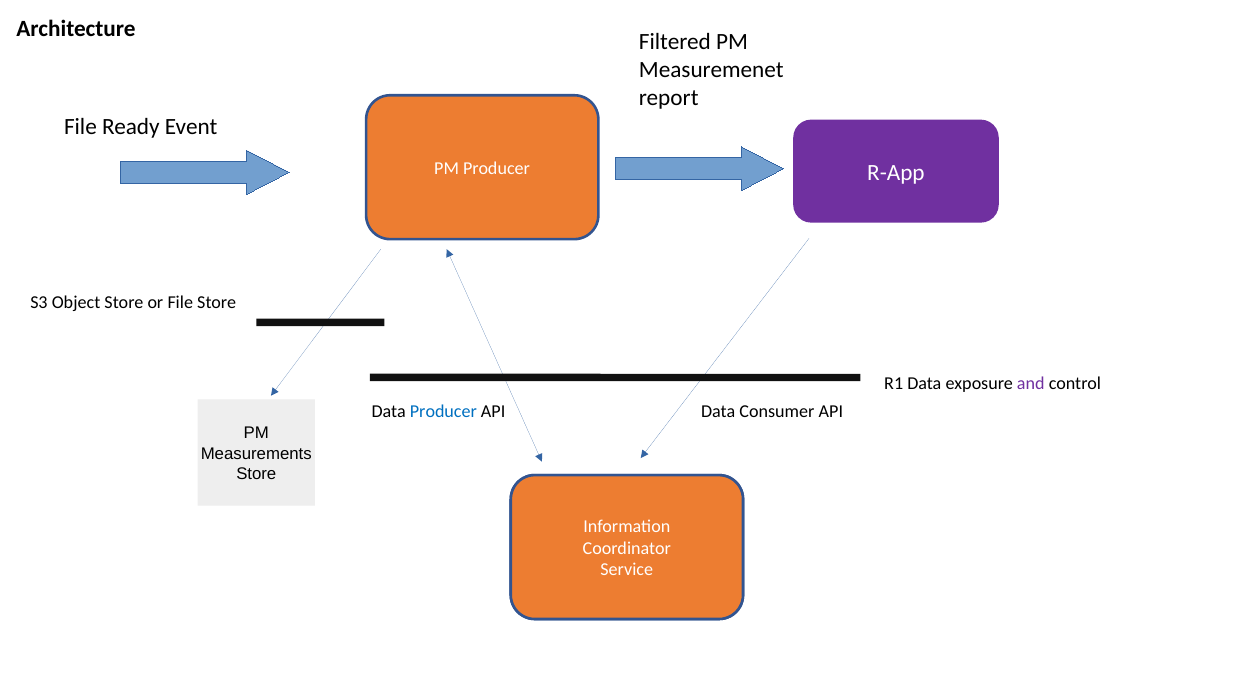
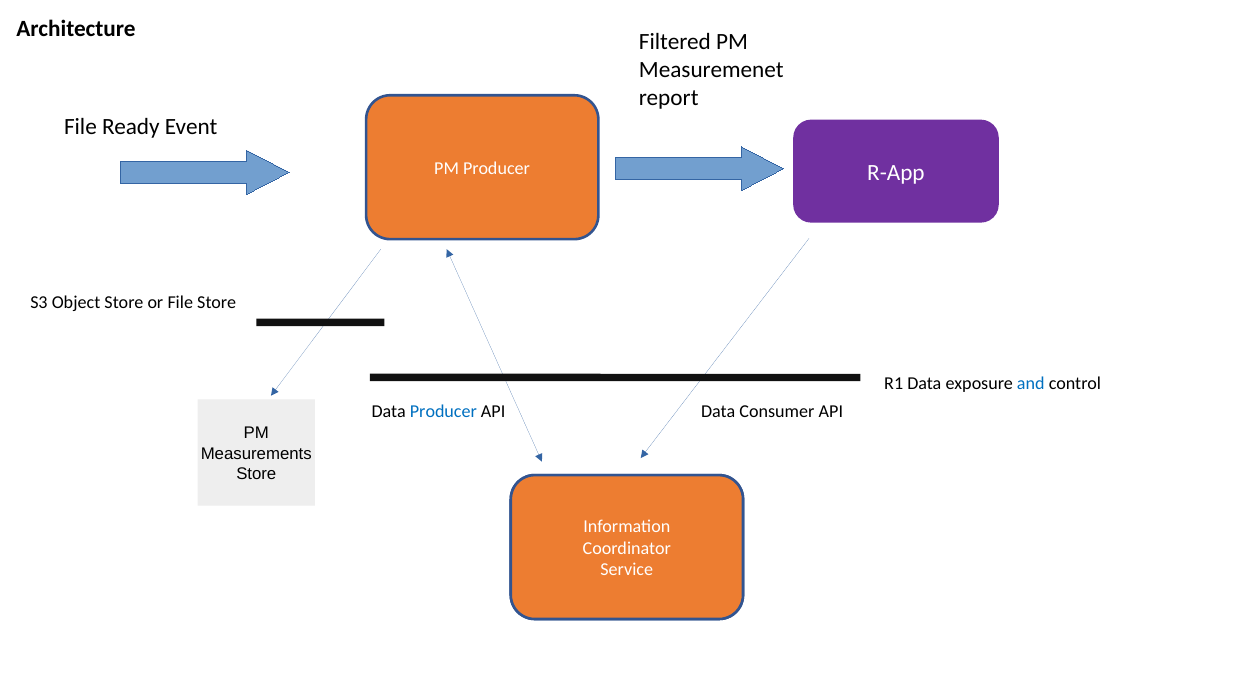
and colour: purple -> blue
